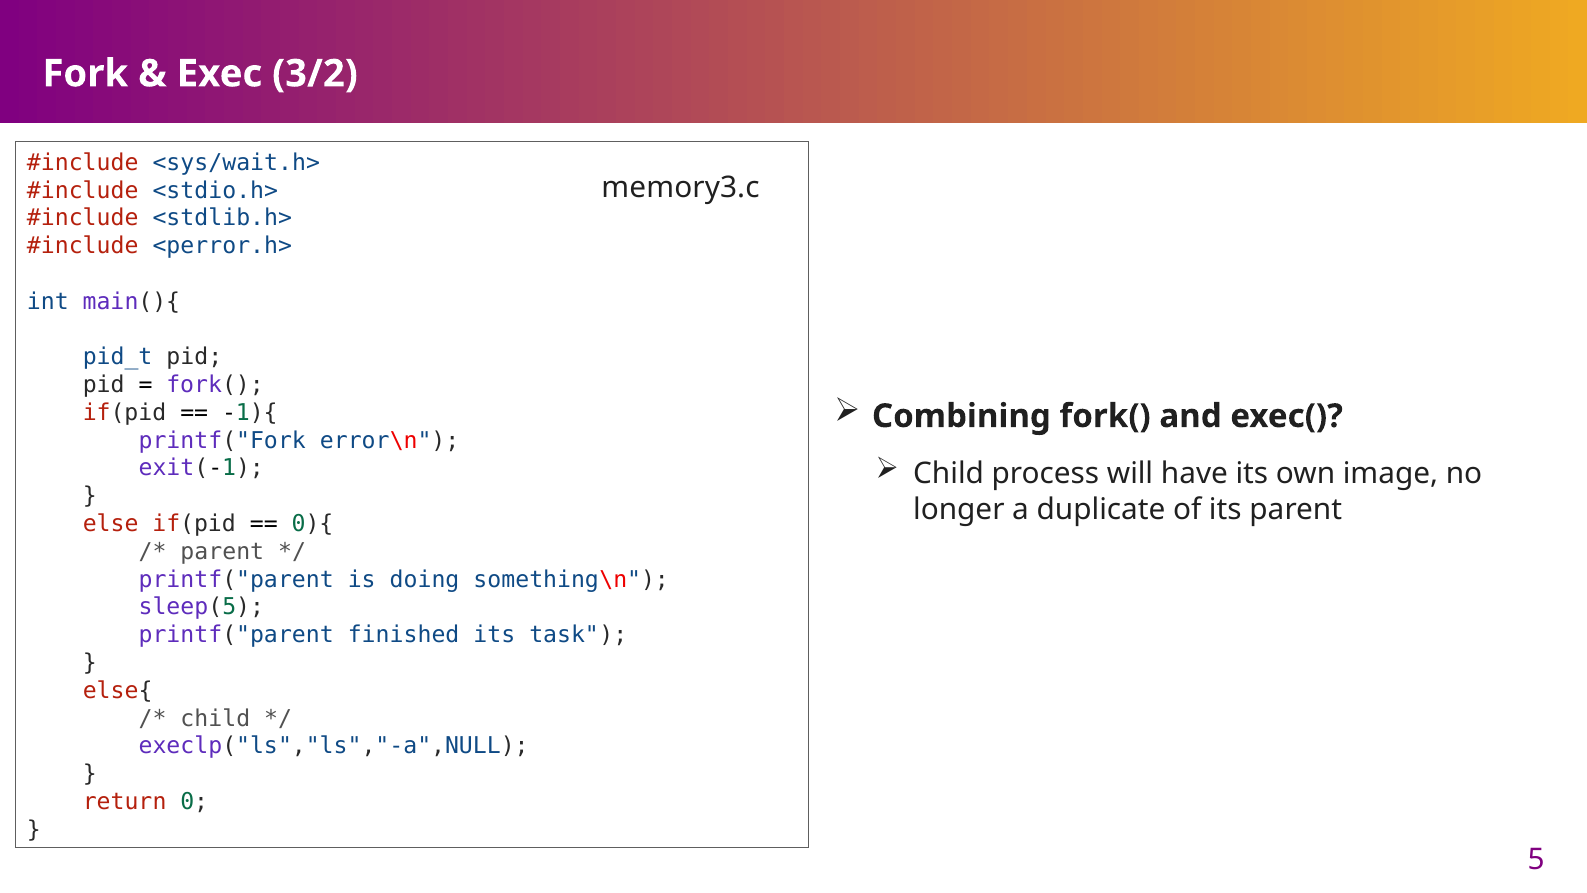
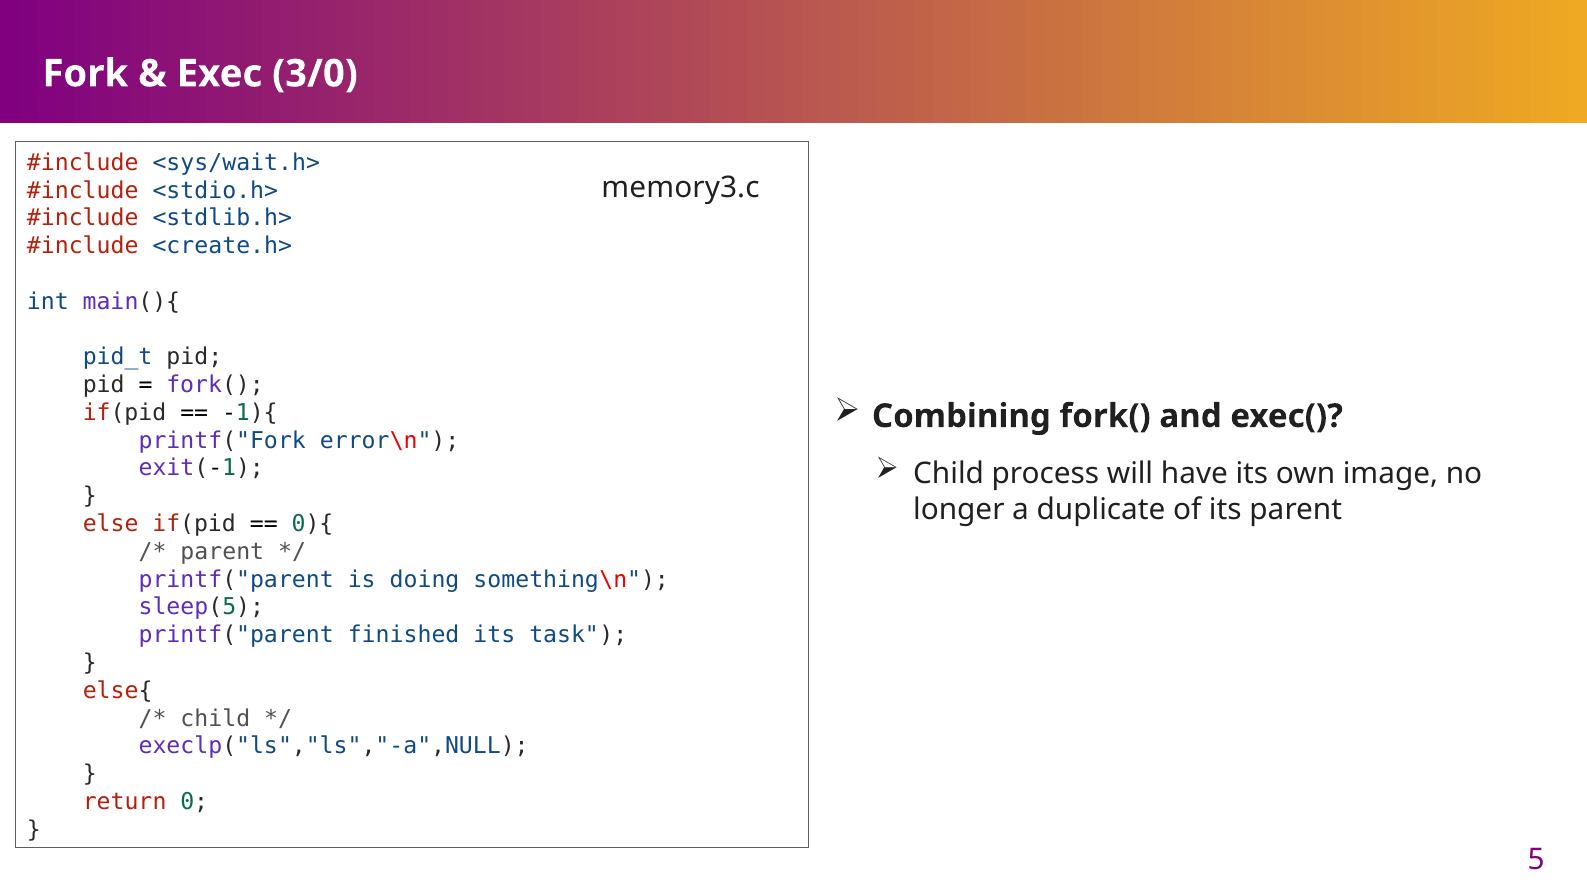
3/2: 3/2 -> 3/0
<perror.h>: <perror.h> -> <create.h>
